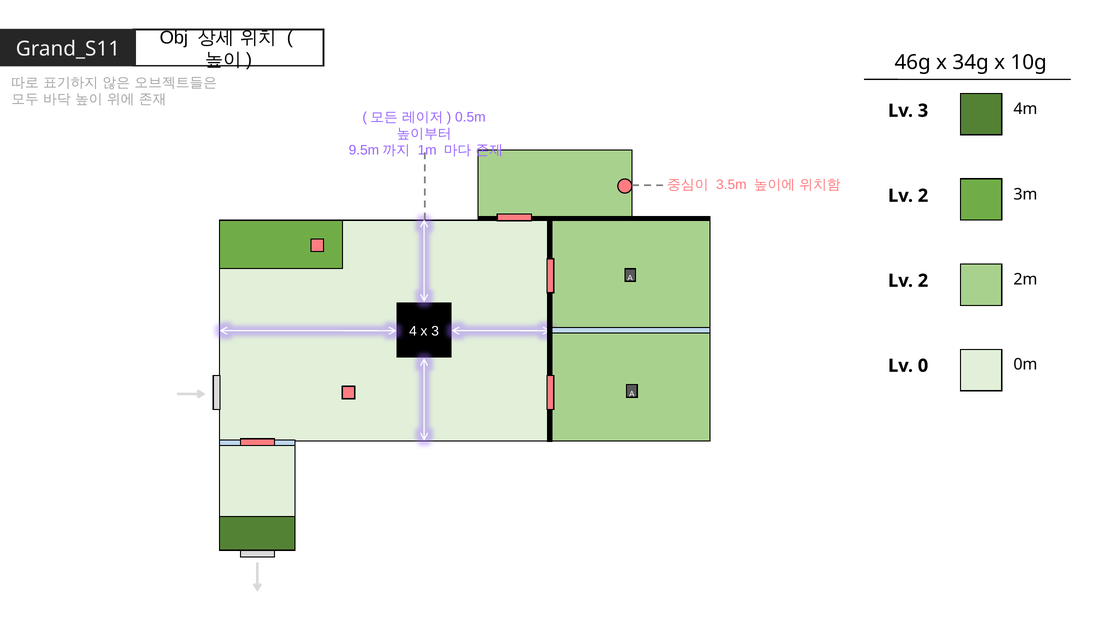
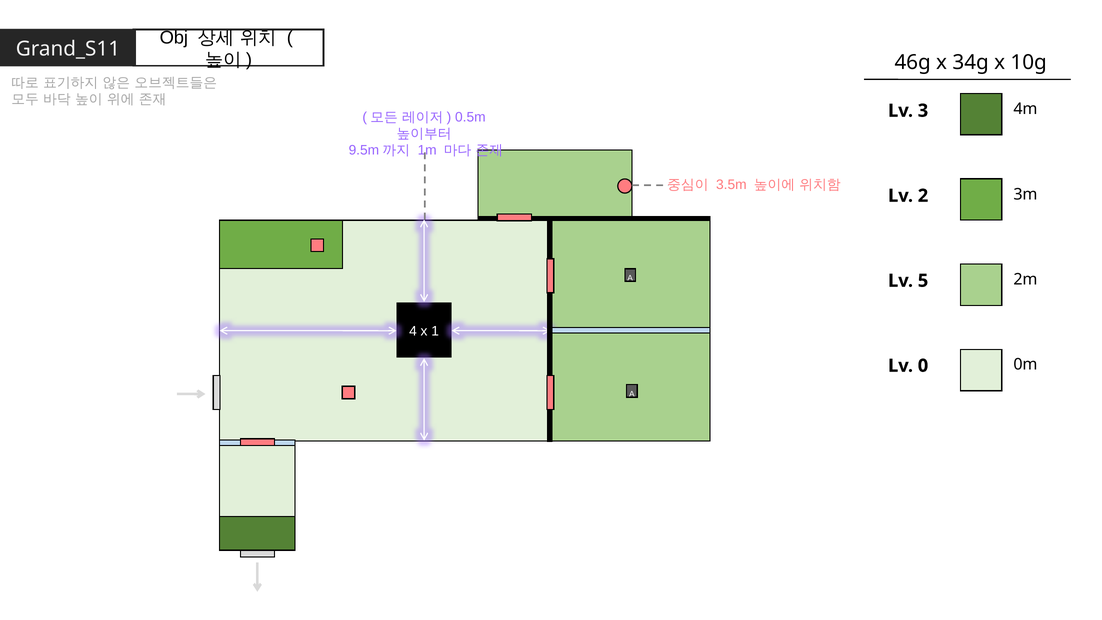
2 at (923, 281): 2 -> 5
x 3: 3 -> 1
